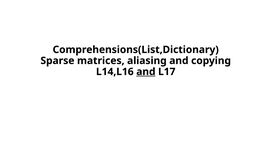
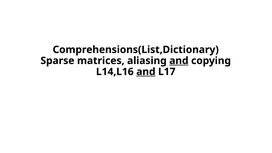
and at (179, 61) underline: none -> present
